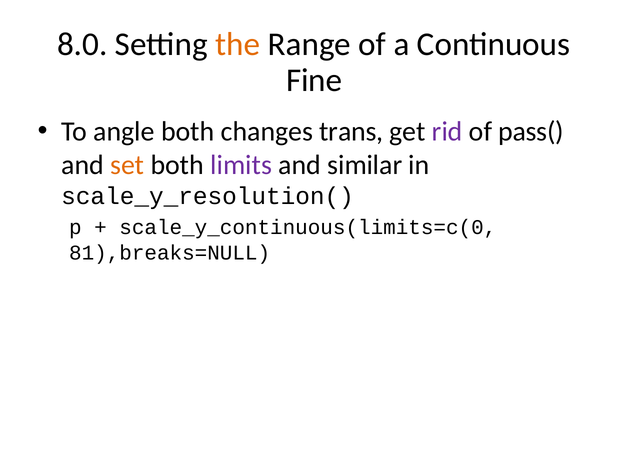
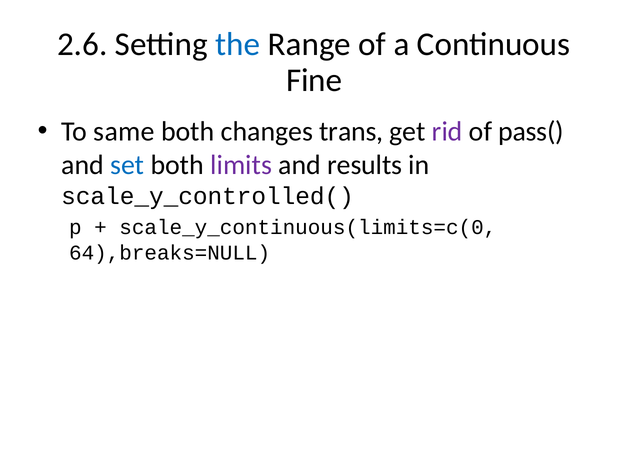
8.0: 8.0 -> 2.6
the colour: orange -> blue
angle: angle -> same
set colour: orange -> blue
similar: similar -> results
scale_y_resolution(: scale_y_resolution( -> scale_y_controlled(
81),breaks=NULL: 81),breaks=NULL -> 64),breaks=NULL
